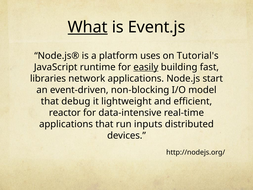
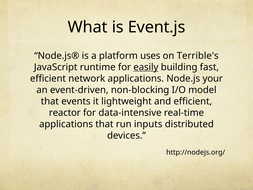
What underline: present -> none
Tutorial's: Tutorial's -> Terrible's
libraries at (48, 78): libraries -> efficient
start: start -> your
debug: debug -> events
